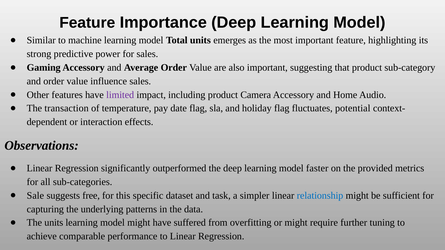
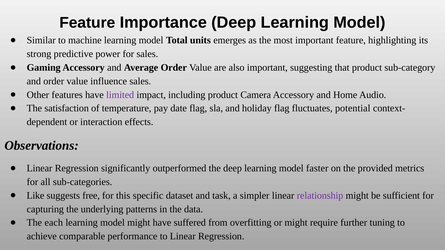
transaction: transaction -> satisfaction
Sale: Sale -> Like
relationship colour: blue -> purple
The units: units -> each
